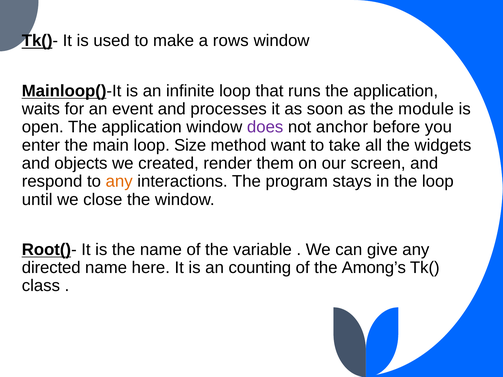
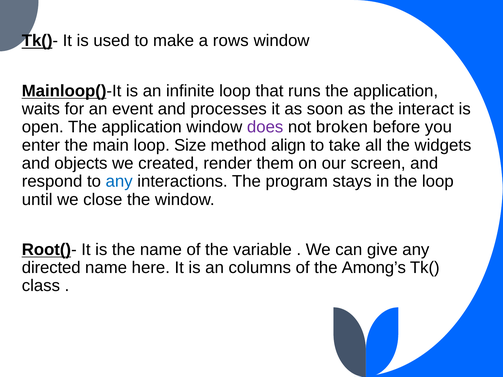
module: module -> interact
anchor: anchor -> broken
want: want -> align
any at (119, 182) colour: orange -> blue
counting: counting -> columns
